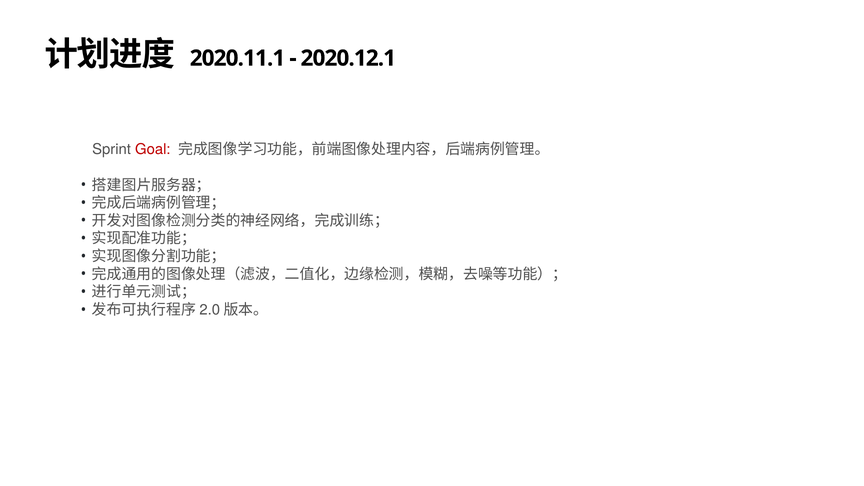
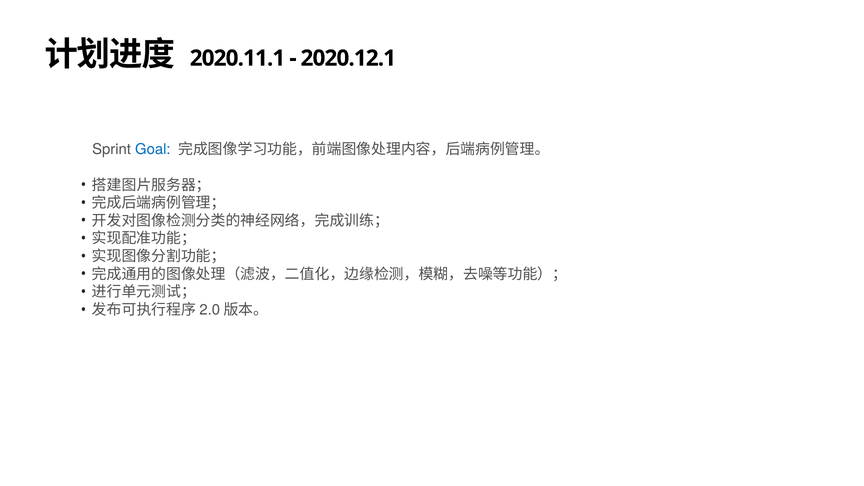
Goal colour: red -> blue
